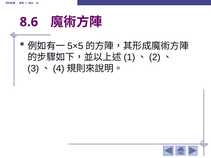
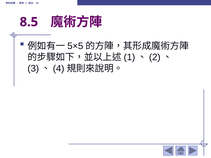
8.6: 8.6 -> 8.5
